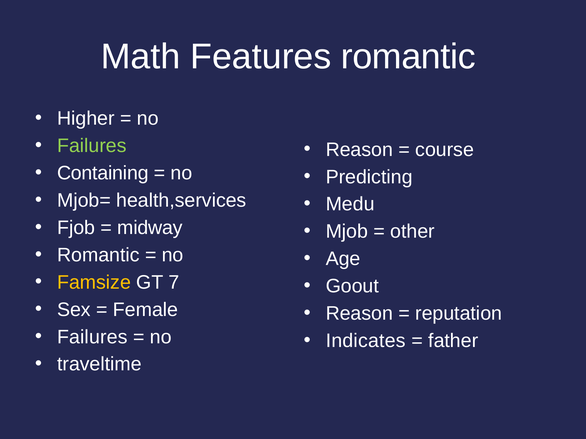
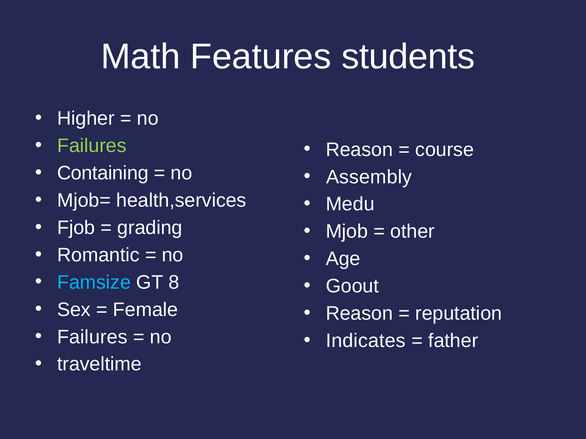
Features romantic: romantic -> students
Predicting: Predicting -> Assembly
midway: midway -> grading
Famsize colour: yellow -> light blue
7: 7 -> 8
